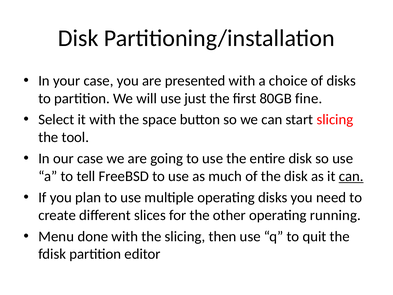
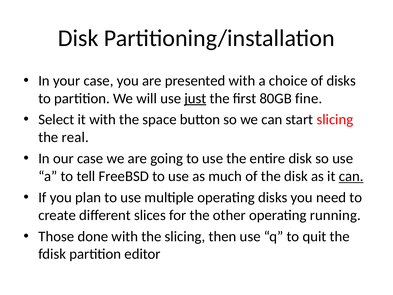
just underline: none -> present
tool: tool -> real
Menu: Menu -> Those
